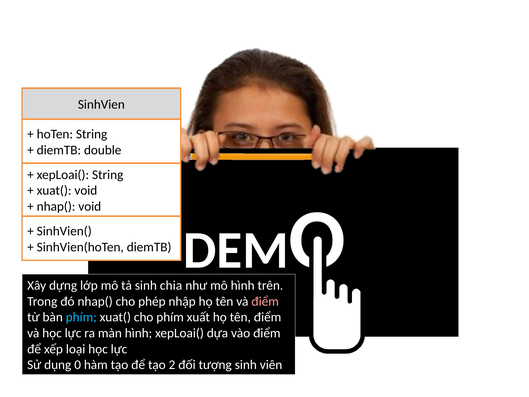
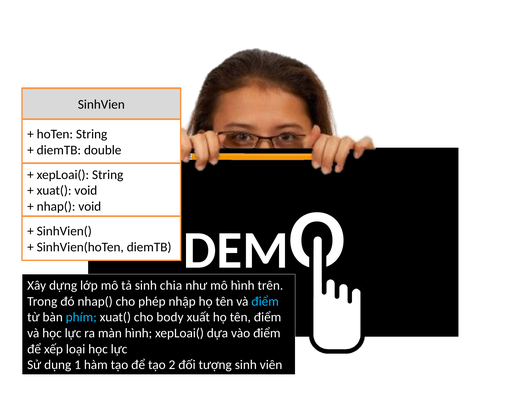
điểm at (265, 301) colour: pink -> light blue
cho phím: phím -> body
0: 0 -> 1
